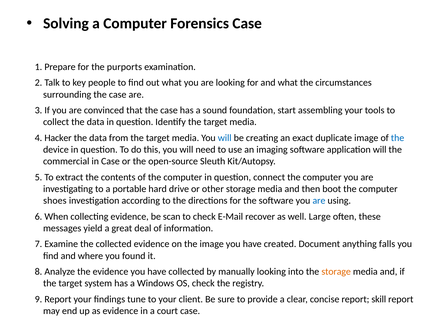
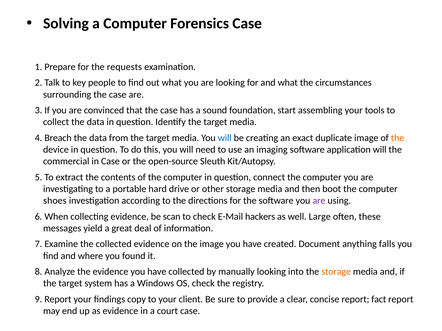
purports: purports -> requests
Hacker: Hacker -> Breach
the at (398, 138) colour: blue -> orange
are at (319, 201) colour: blue -> purple
recover: recover -> hackers
tune: tune -> copy
skill: skill -> fact
